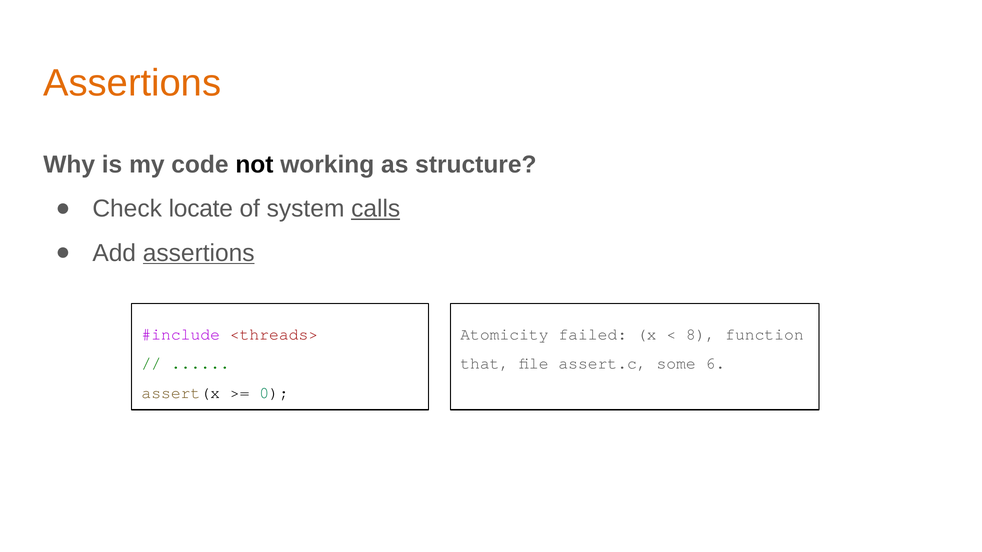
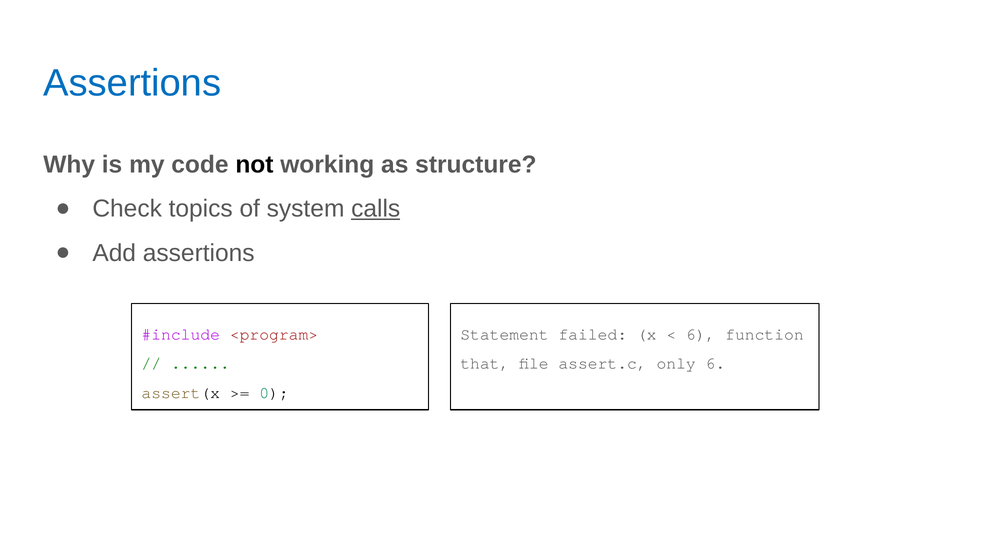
Assertions at (132, 83) colour: orange -> blue
locate: locate -> topics
assertions at (199, 253) underline: present -> none
<threads>: <threads> -> <program>
Atomicity: Atomicity -> Statement
8 at (701, 334): 8 -> 6
some: some -> only
